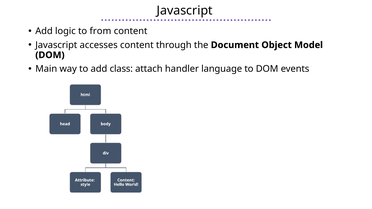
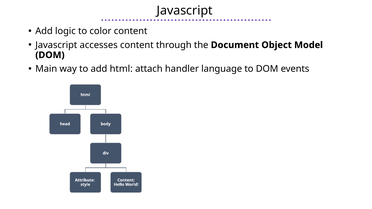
from: from -> color
add class: class -> html
